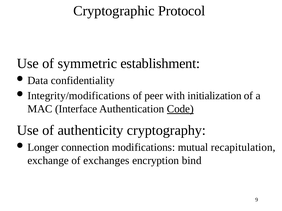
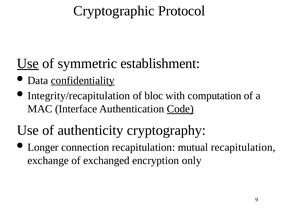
Use at (28, 64) underline: none -> present
confidentiality underline: none -> present
Integrity/modifications: Integrity/modifications -> Integrity/recapitulation
peer: peer -> bloc
initialization: initialization -> computation
connection modifications: modifications -> recapitulation
exchanges: exchanges -> exchanged
bind: bind -> only
